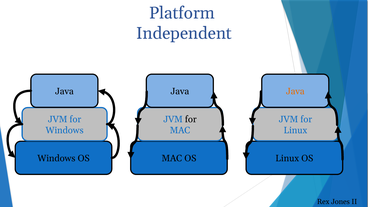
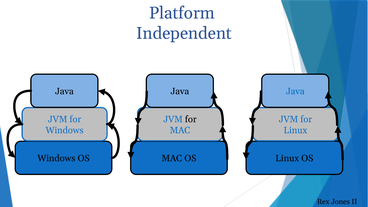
Java at (295, 91) colour: orange -> blue
